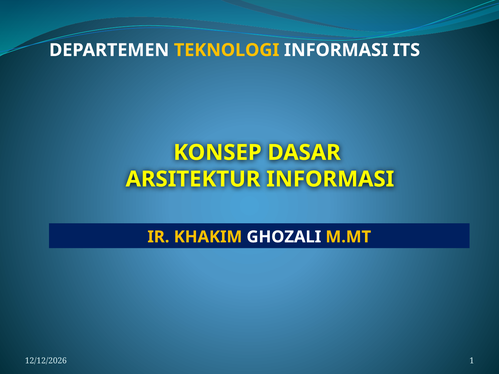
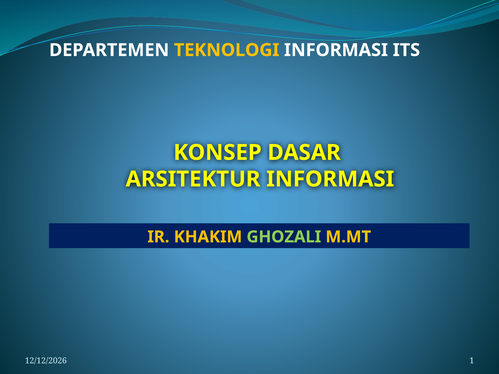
GHOZALI colour: white -> light green
